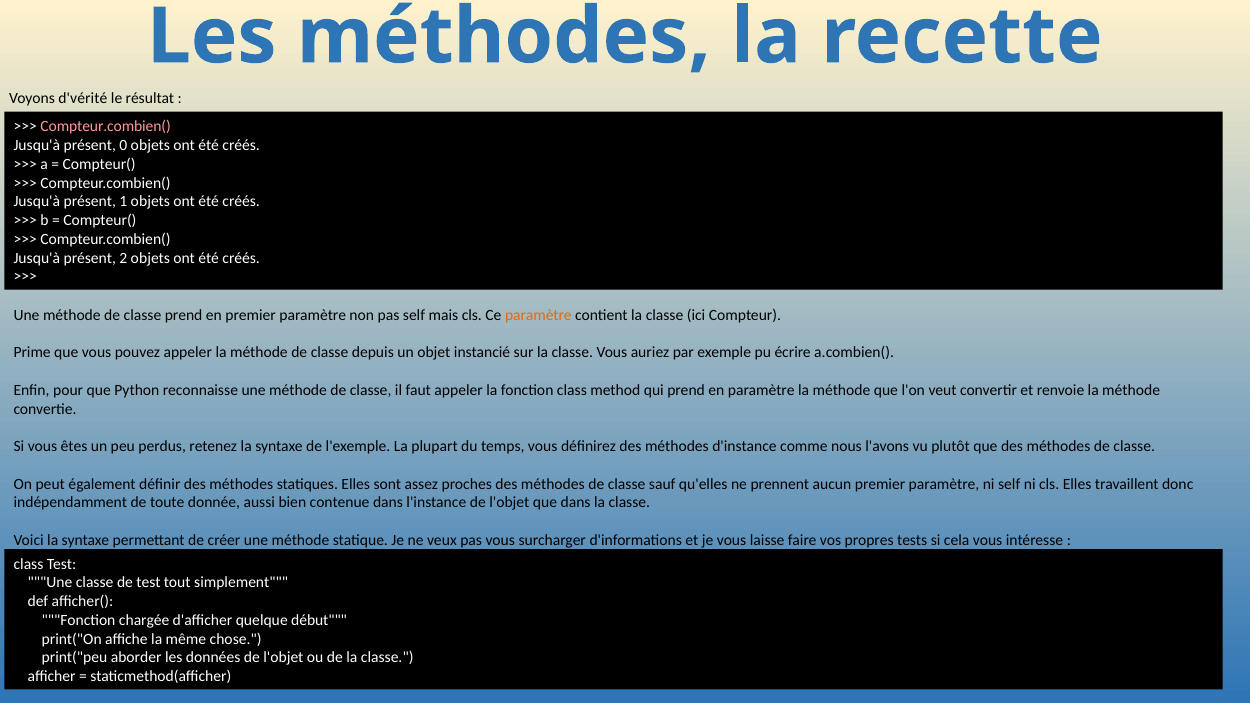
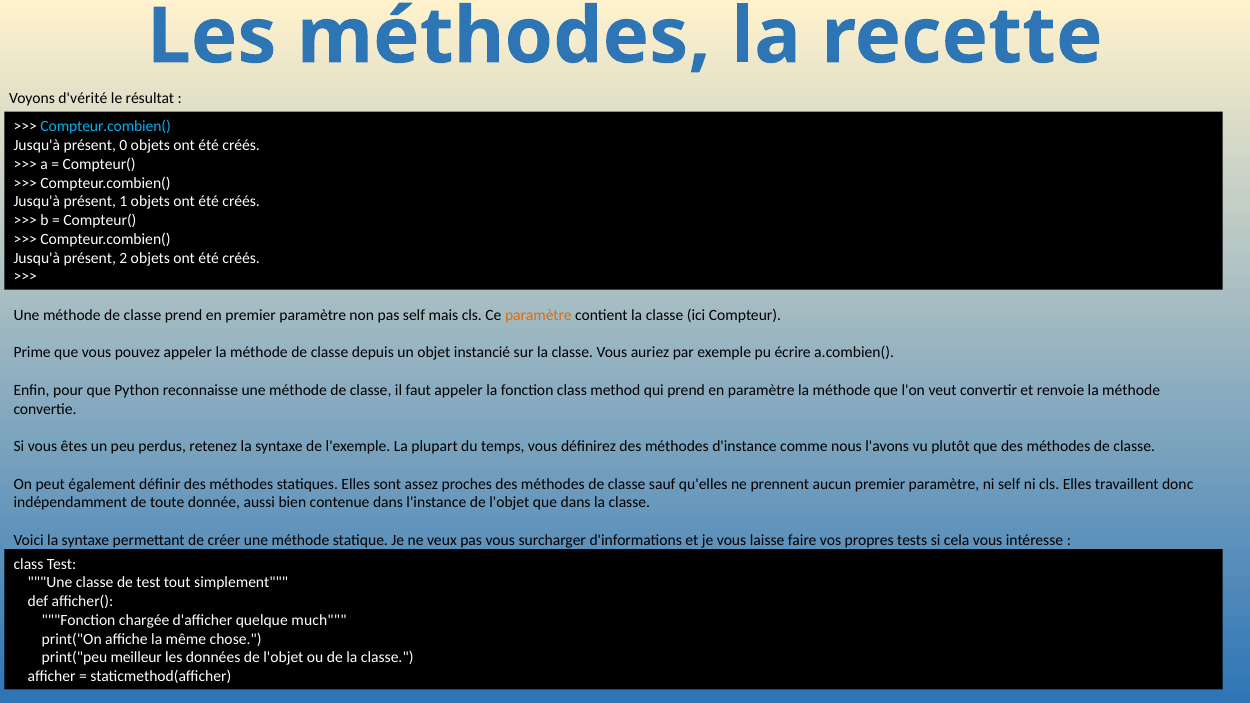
Compteur.combien( at (106, 127) colour: pink -> light blue
début: début -> much
aborder: aborder -> meilleur
